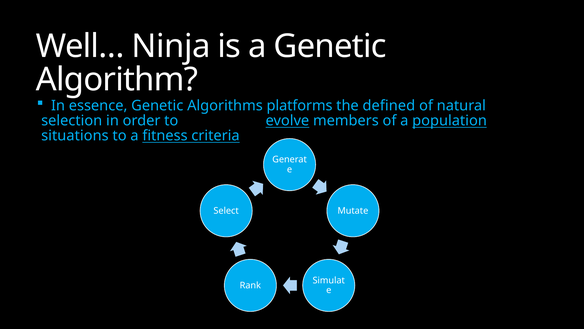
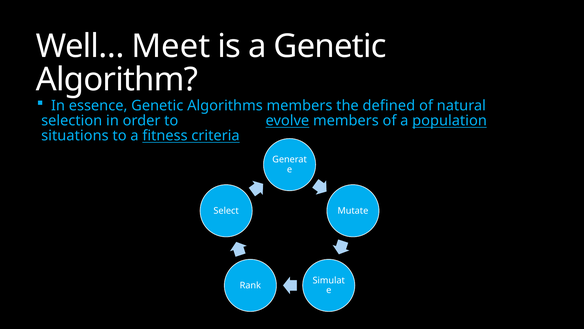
Ninja: Ninja -> Meet
Algorithms platforms: platforms -> members
